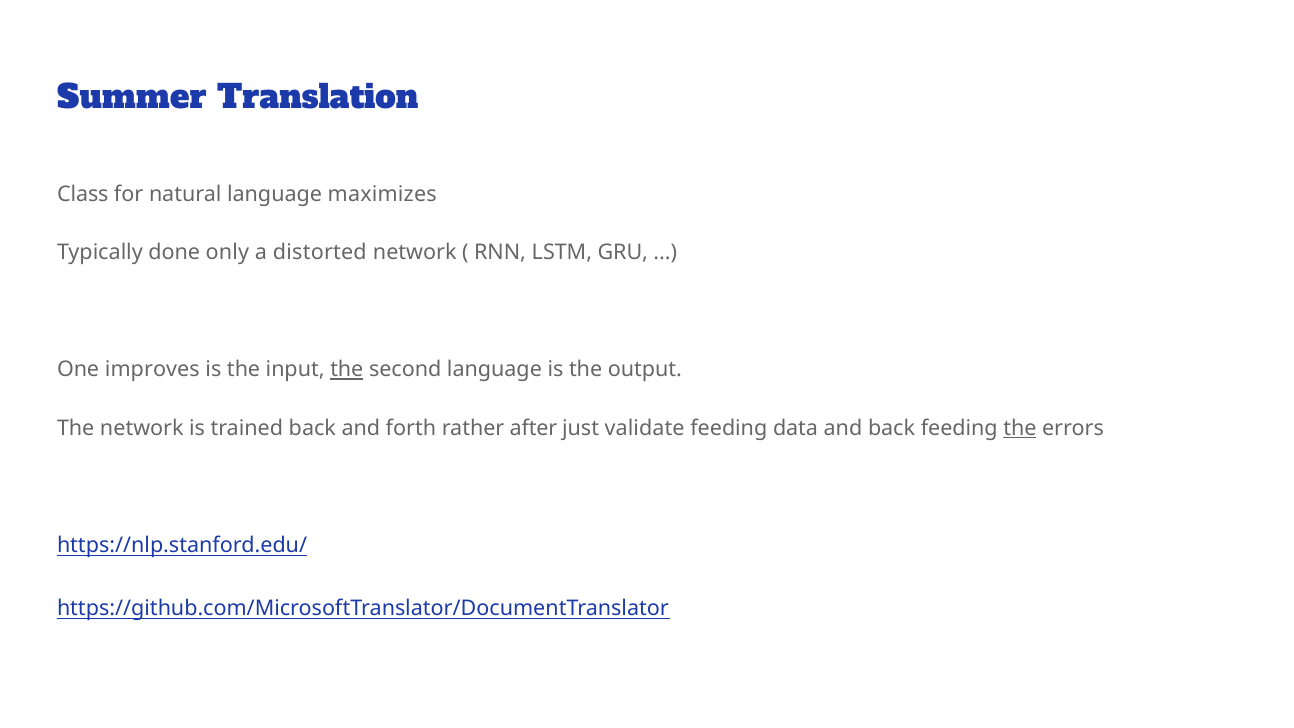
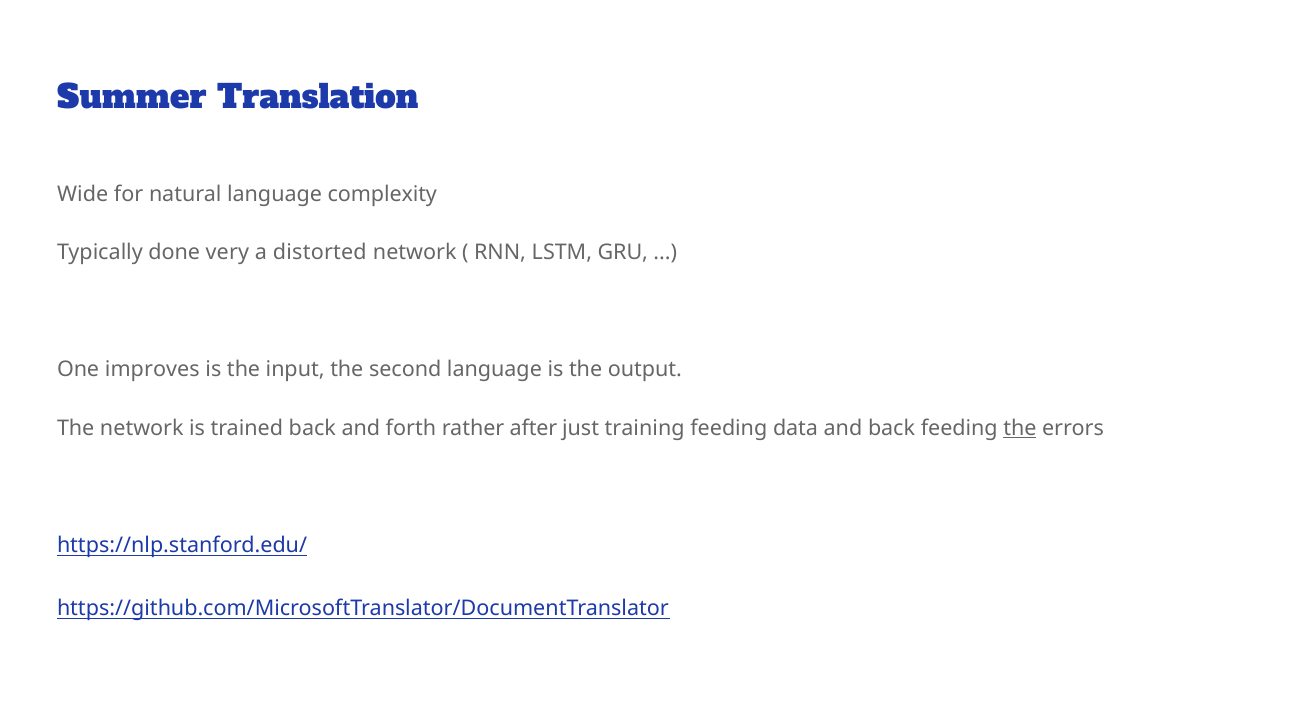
Class: Class -> Wide
maximizes: maximizes -> complexity
only: only -> very
the at (347, 370) underline: present -> none
validate: validate -> training
